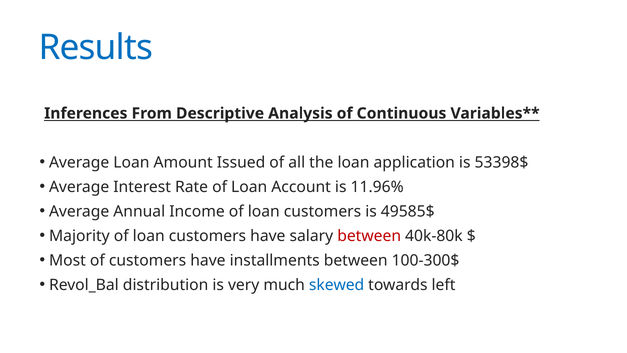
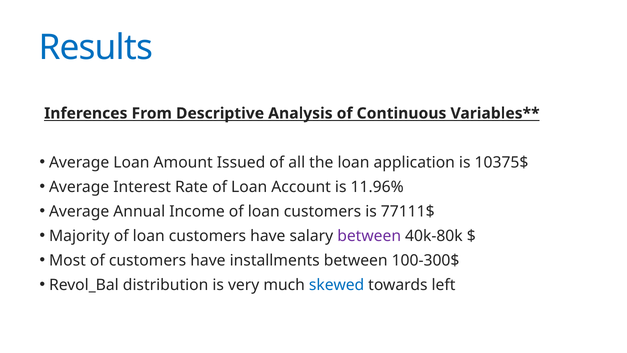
53398$: 53398$ -> 10375$
49585$: 49585$ -> 77111$
between at (369, 236) colour: red -> purple
